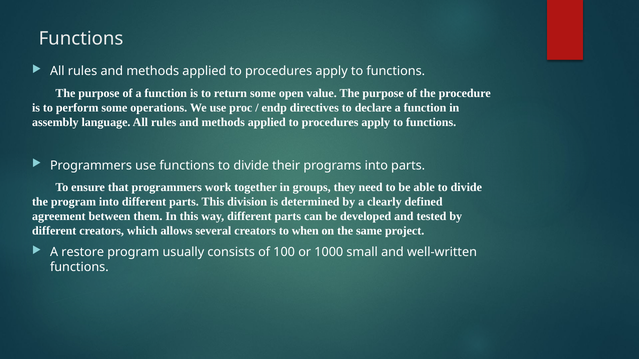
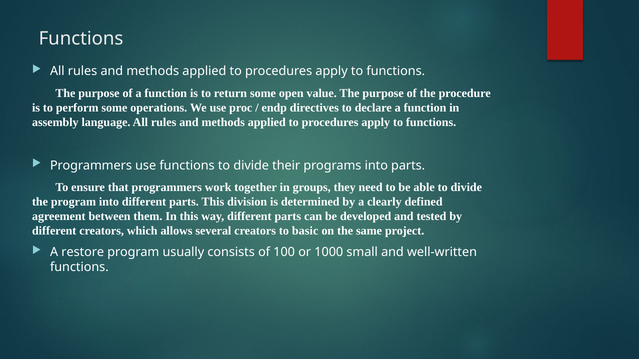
when: when -> basic
